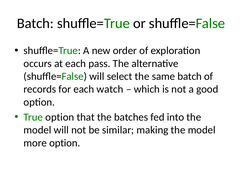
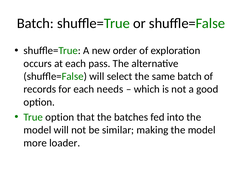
watch: watch -> needs
more option: option -> loader
